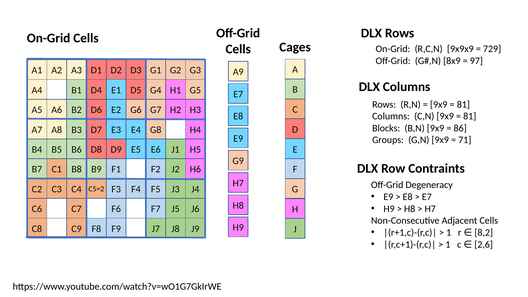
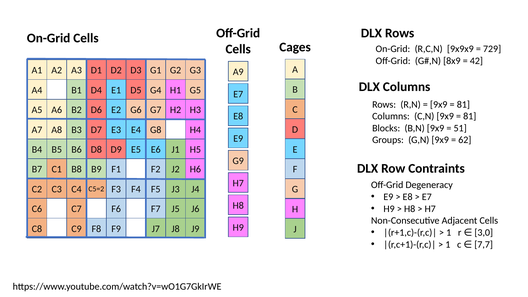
97: 97 -> 42
86: 86 -> 51
71: 71 -> 62
8,2: 8,2 -> 3,0
2,6: 2,6 -> 7,7
